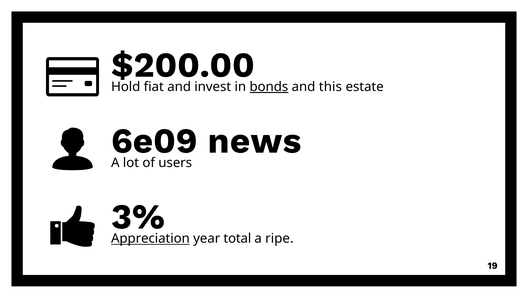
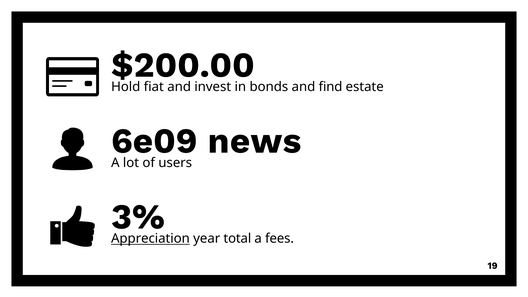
bonds underline: present -> none
this: this -> find
ripe: ripe -> fees
